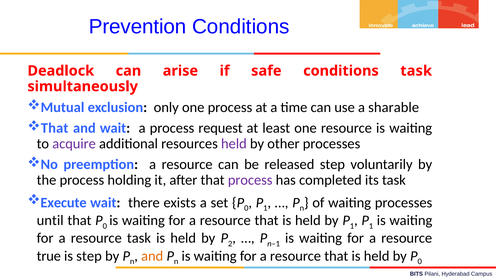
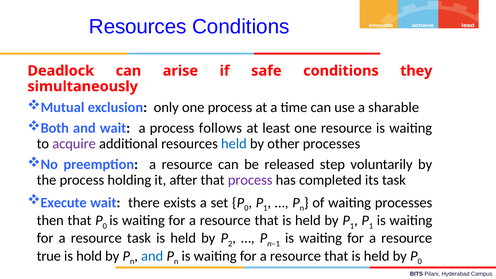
Prevention at (138, 27): Prevention -> Resources
conditions task: task -> they
That at (55, 128): That -> Both
request: request -> follows
held at (234, 144) colour: purple -> blue
until: until -> then
is step: step -> hold
and at (152, 256) colour: orange -> blue
